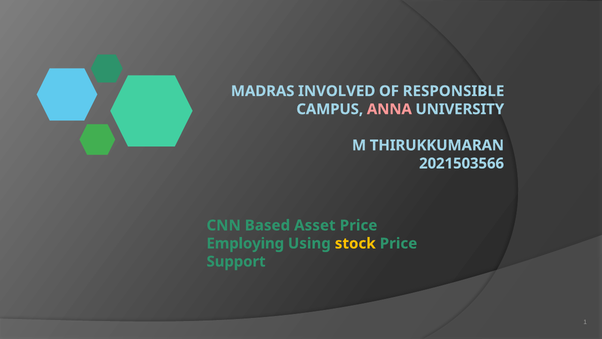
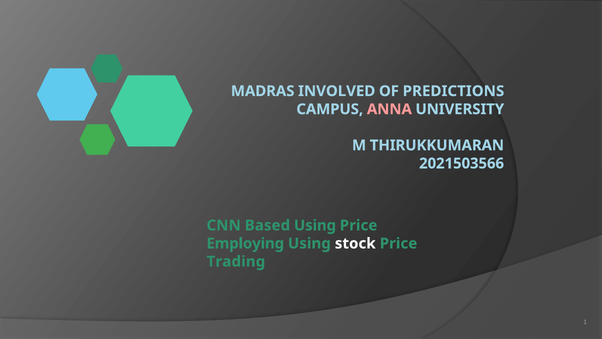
RESPONSIBLE: RESPONSIBLE -> PREDICTIONS
Based Asset: Asset -> Using
stock colour: yellow -> white
Support: Support -> Trading
